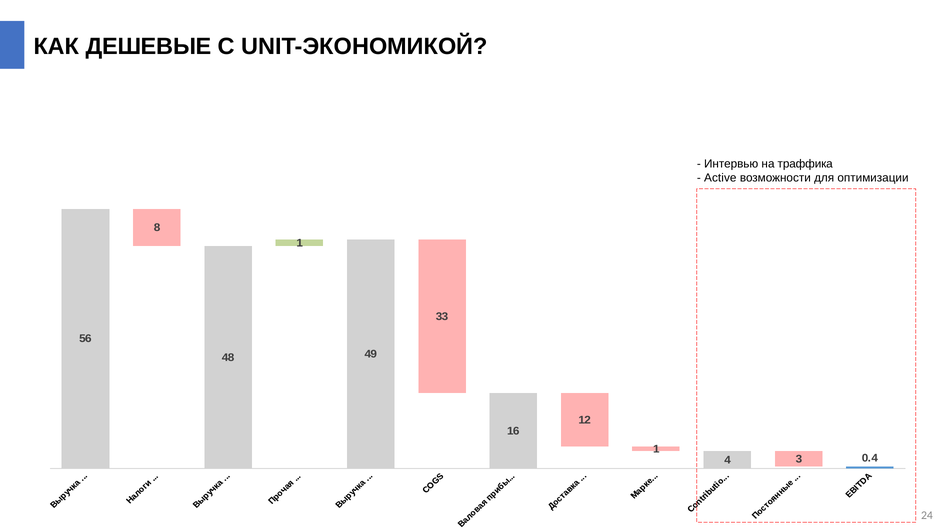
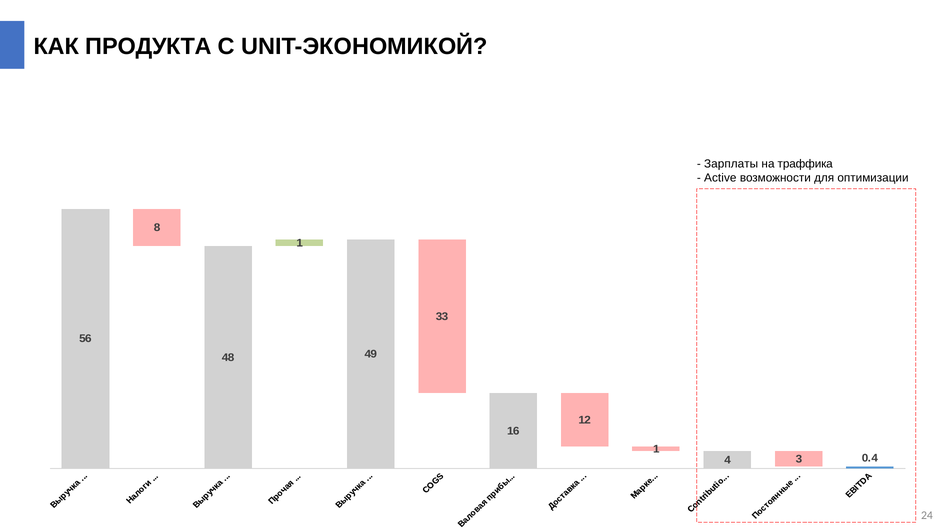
ДЕШЕВЫЕ: ДЕШЕВЫЕ -> ПРОДУКТА
Интервью: Интервью -> Зарплаты
